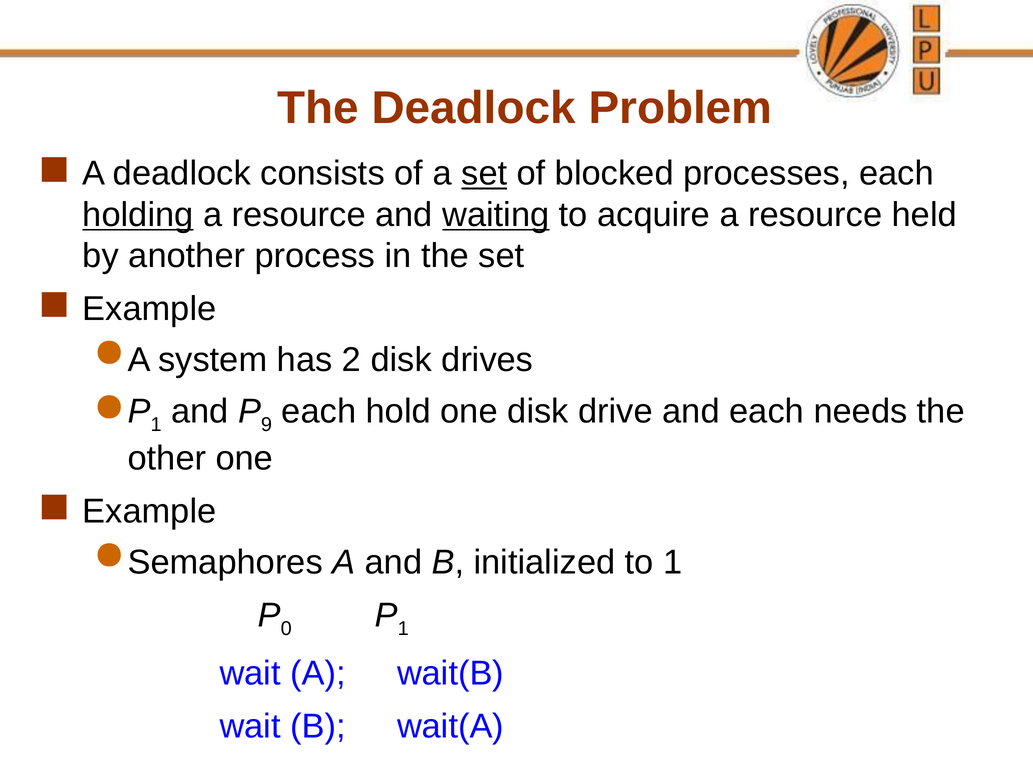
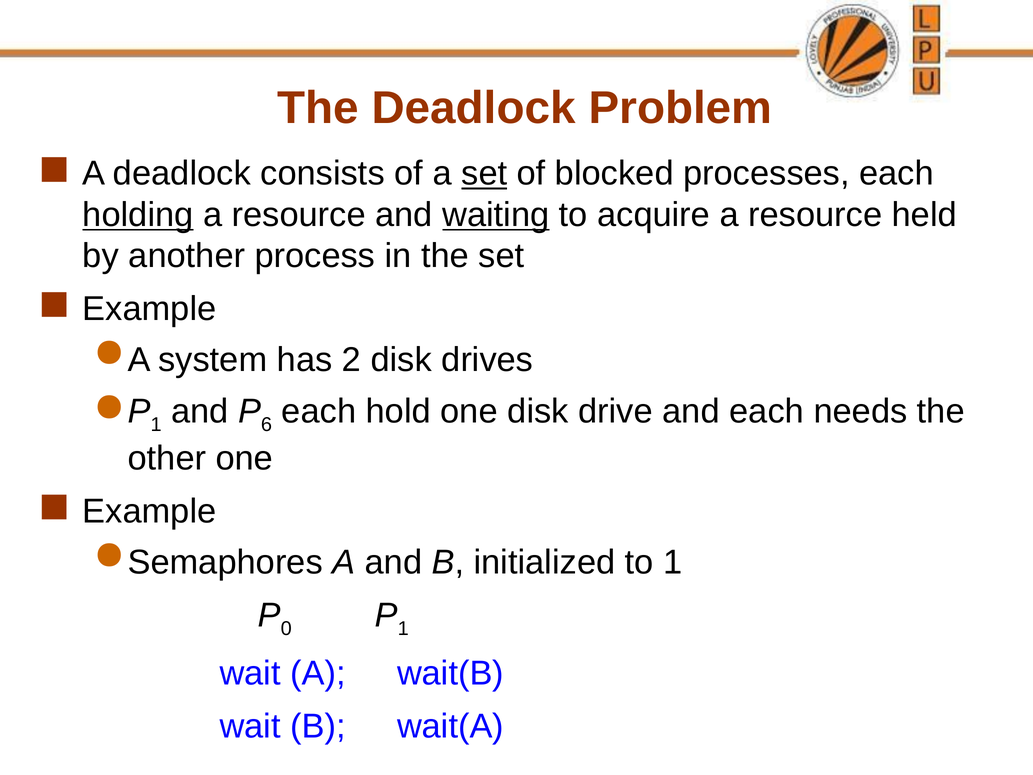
9: 9 -> 6
